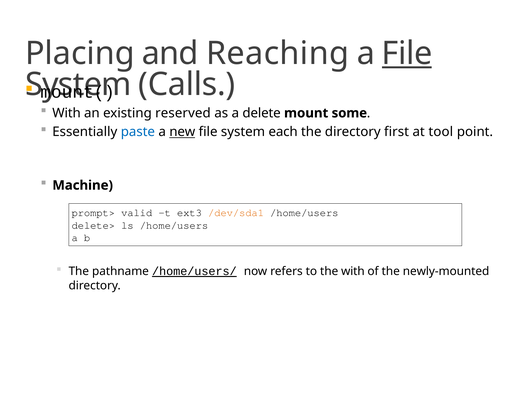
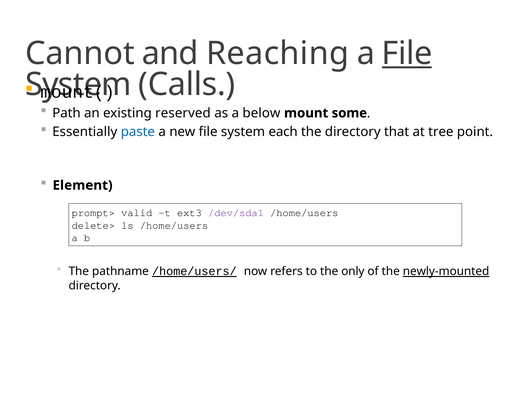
Placing: Placing -> Cannot
With at (67, 113): With -> Path
delete: delete -> below
new underline: present -> none
first: first -> that
tool: tool -> tree
Machine: Machine -> Element
/dev/sda1 colour: orange -> purple
the with: with -> only
newly-mounted underline: none -> present
